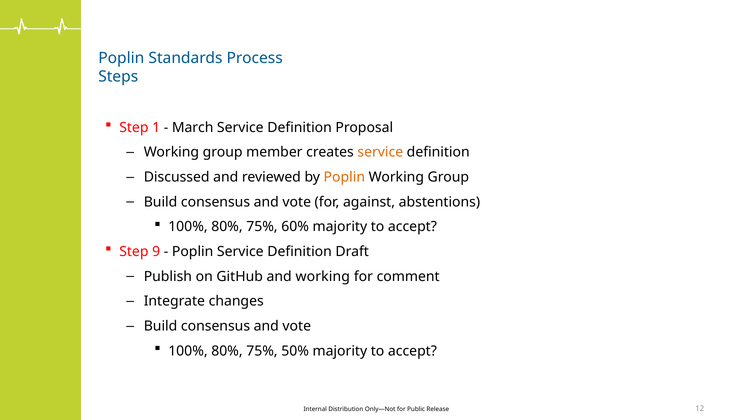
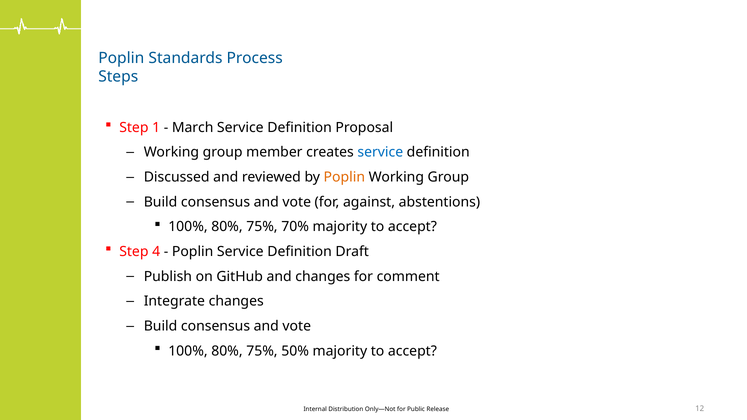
service at (380, 152) colour: orange -> blue
60%: 60% -> 70%
9: 9 -> 4
and working: working -> changes
